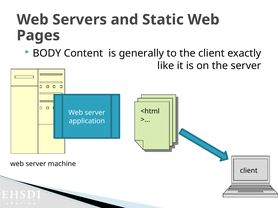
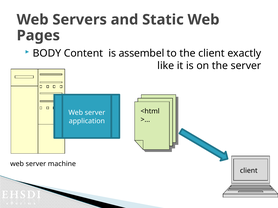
generally: generally -> assembel
